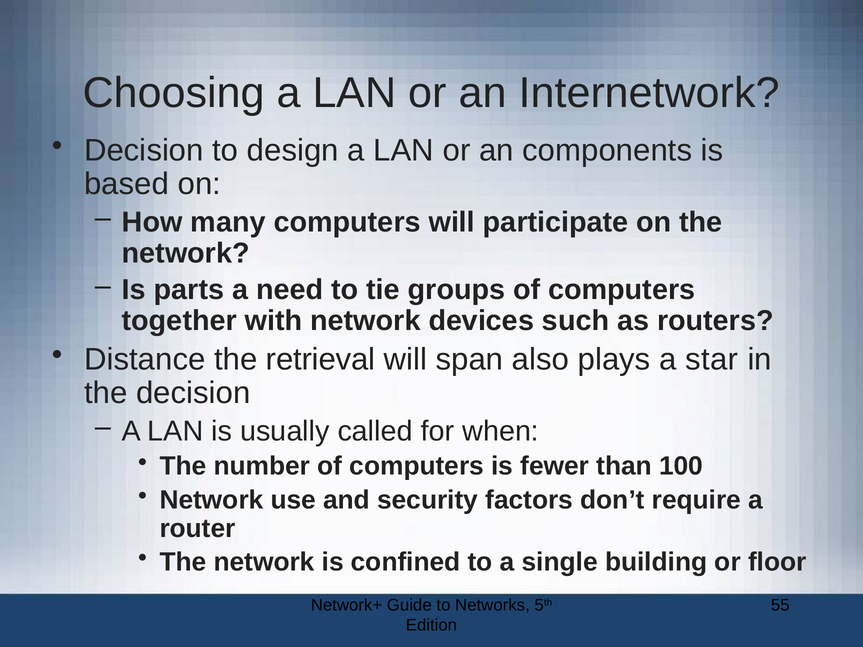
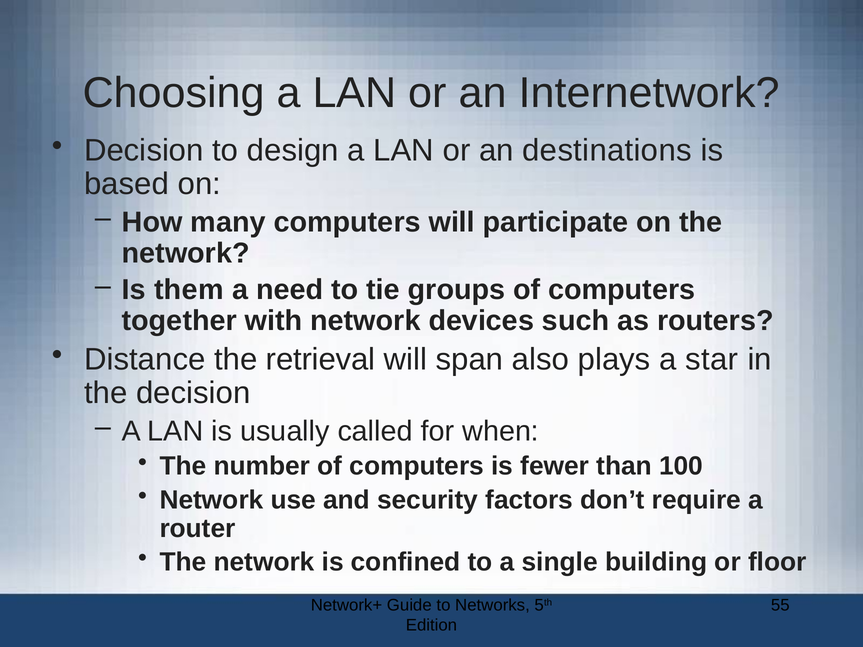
components: components -> destinations
parts: parts -> them
